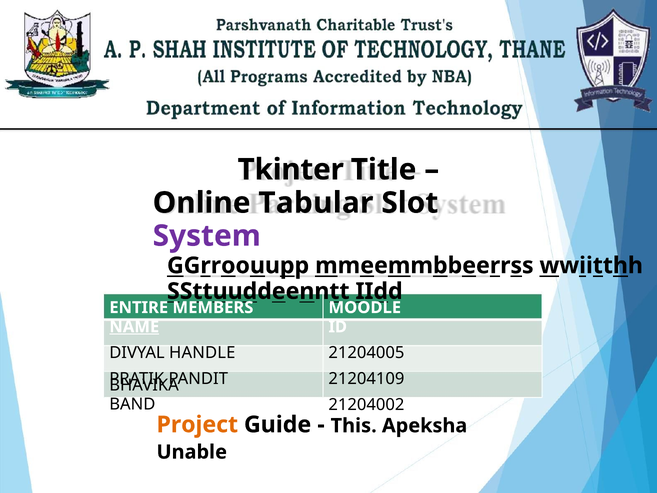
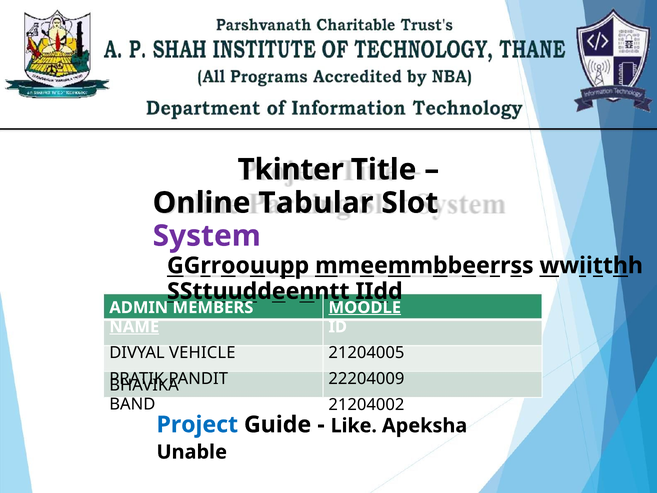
ENTIRE: ENTIRE -> ADMIN
MOODLE underline: none -> present
HANDLE: HANDLE -> VEHICLE
21204109: 21204109 -> 22204009
Project colour: orange -> blue
This: This -> Like
